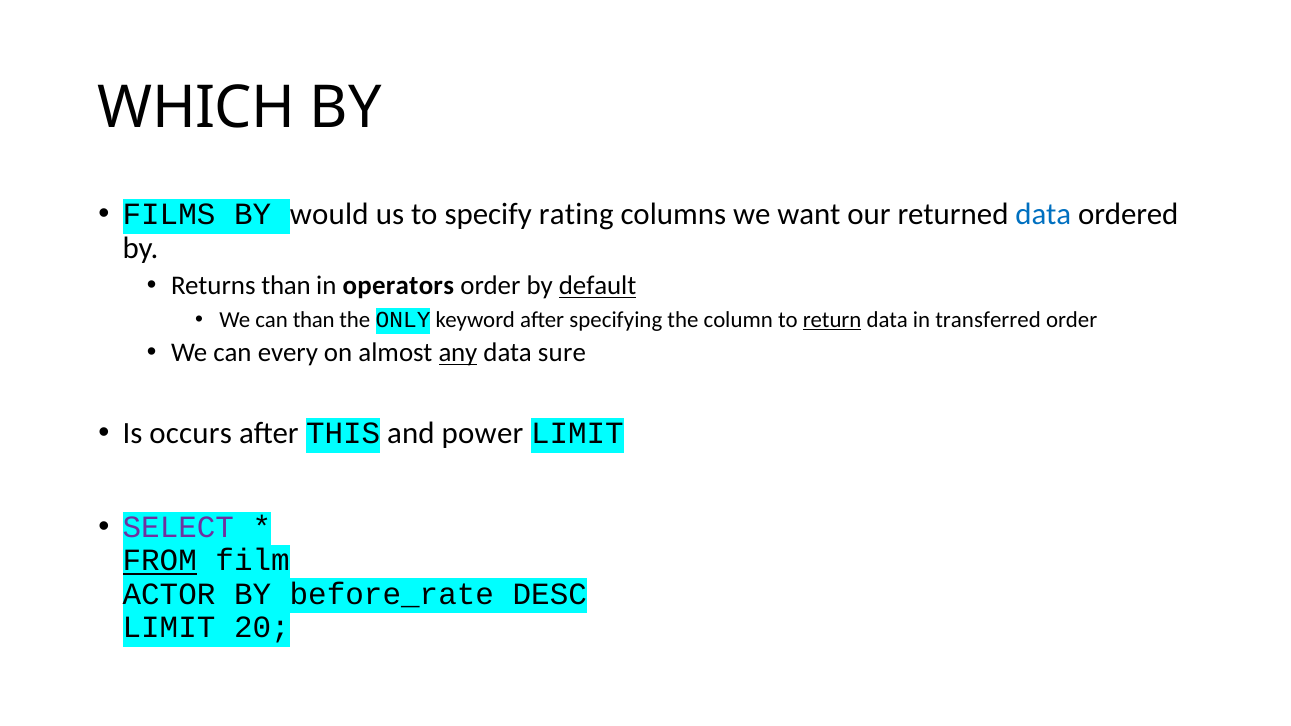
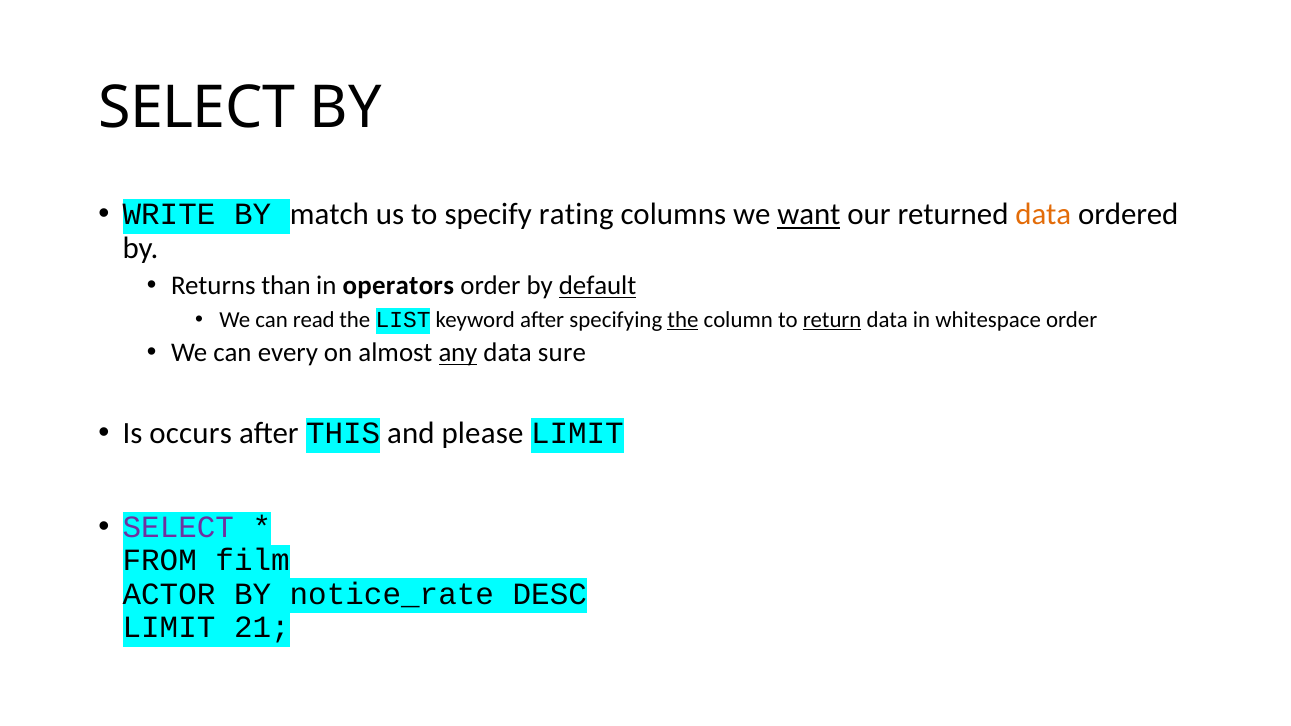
WHICH at (197, 108): WHICH -> SELECT
FILMS: FILMS -> WRITE
would: would -> match
want underline: none -> present
data at (1043, 215) colour: blue -> orange
can than: than -> read
ONLY: ONLY -> LIST
the at (683, 320) underline: none -> present
transferred: transferred -> whitespace
power: power -> please
FROM underline: present -> none
before_rate: before_rate -> notice_rate
20: 20 -> 21
